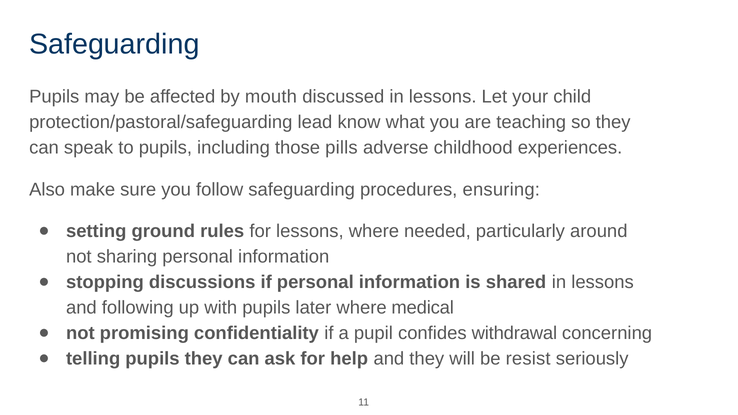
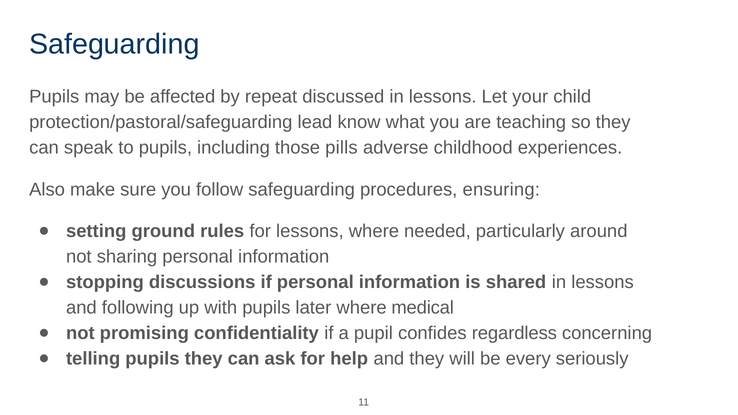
mouth: mouth -> repeat
withdrawal: withdrawal -> regardless
resist: resist -> every
